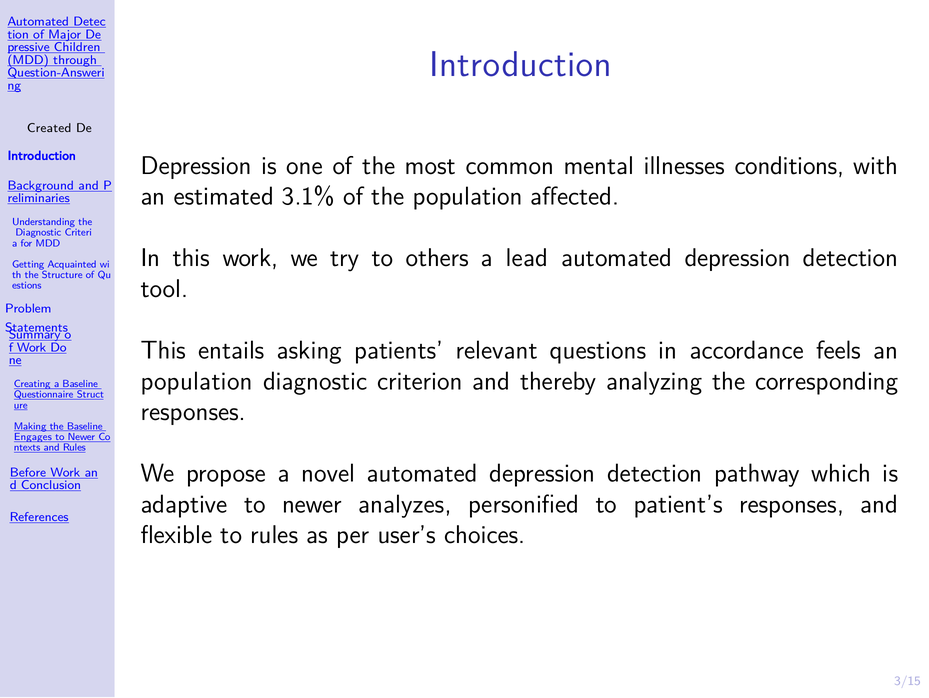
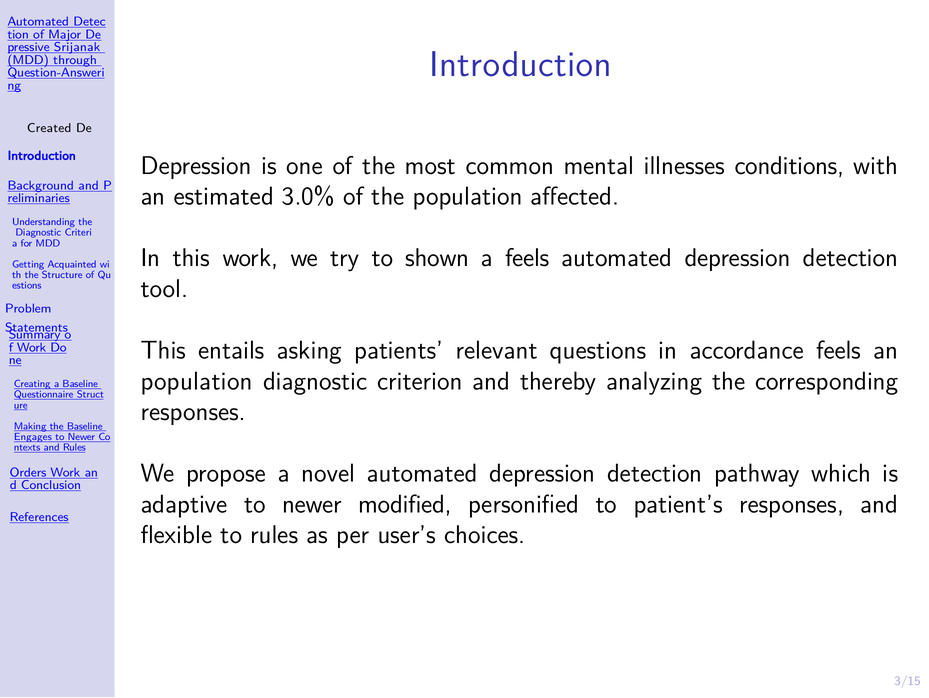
Children: Children -> Srijanak
3.1%: 3.1% -> 3.0%
others: others -> shown
a lead: lead -> feels
Before: Before -> Orders
analyzes: analyzes -> modified
